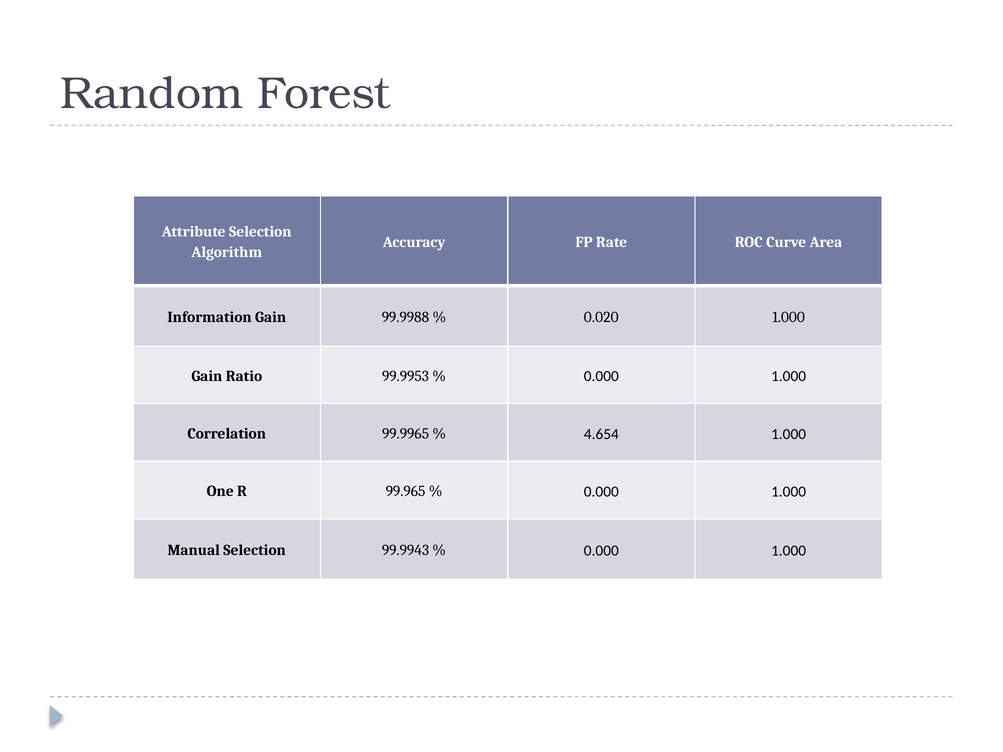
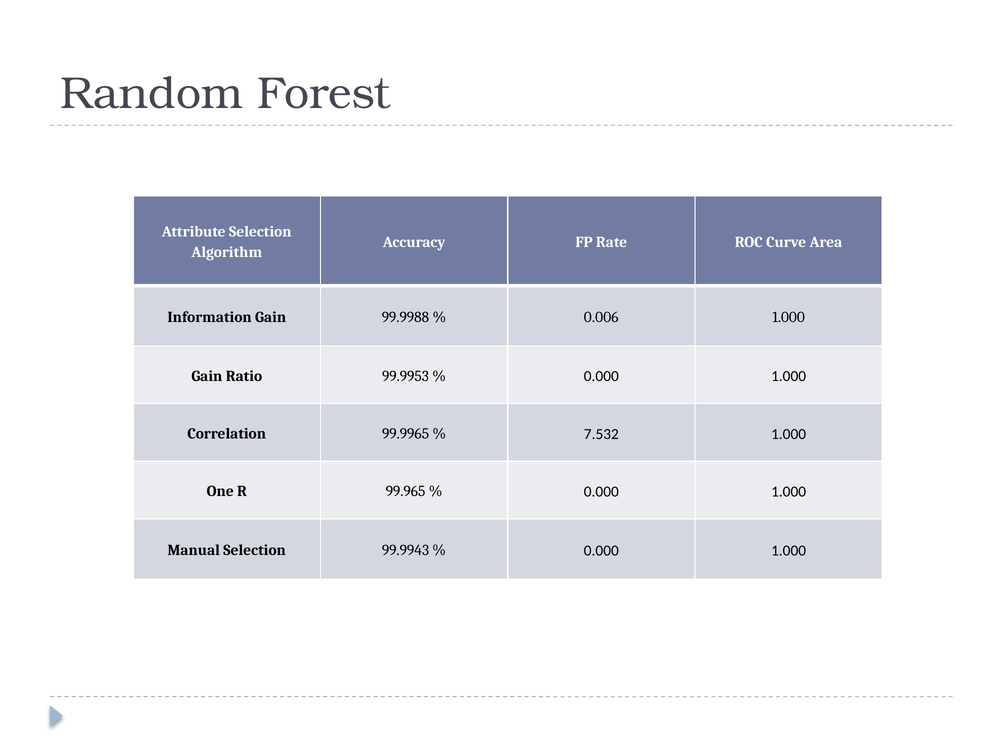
0.020: 0.020 -> 0.006
4.654: 4.654 -> 7.532
